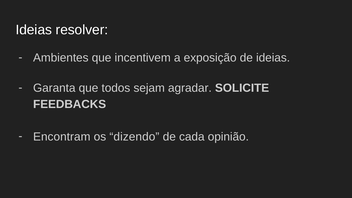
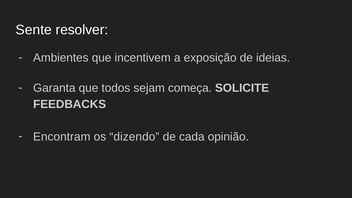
Ideias at (34, 30): Ideias -> Sente
agradar: agradar -> começa
